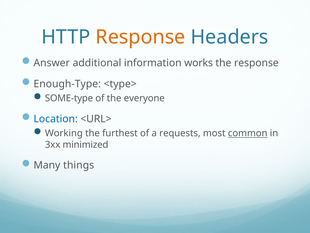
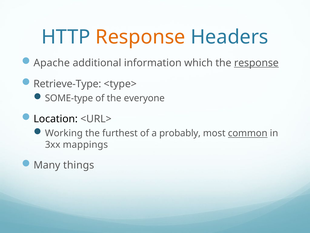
Answer: Answer -> Apache
works: works -> which
response at (256, 63) underline: none -> present
Enough-Type: Enough-Type -> Retrieve-Type
Location colour: blue -> black
requests: requests -> probably
minimized: minimized -> mappings
